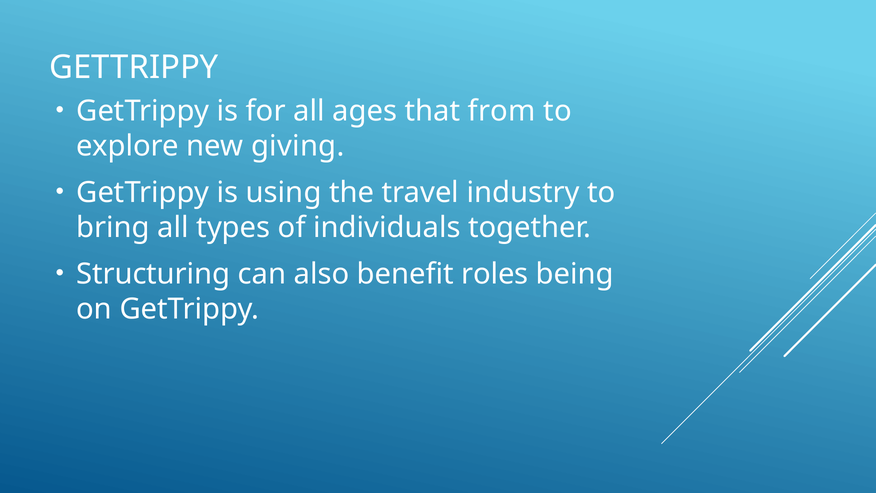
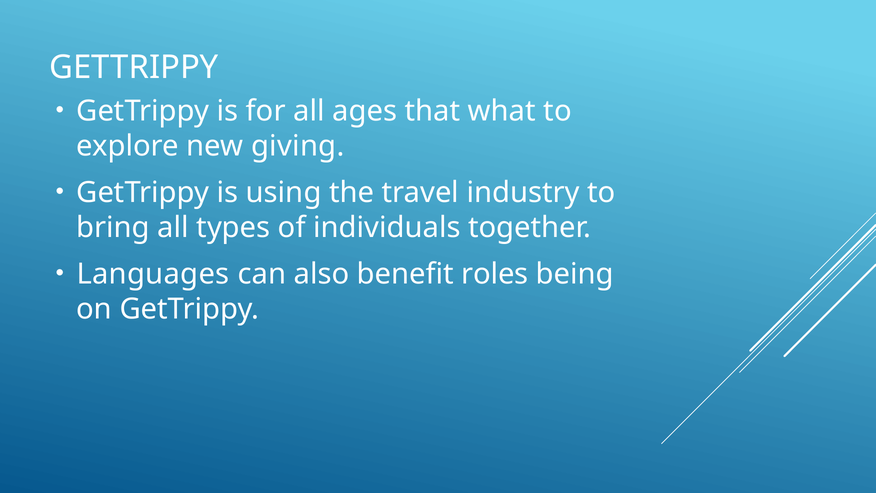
from: from -> what
Structuring: Structuring -> Languages
